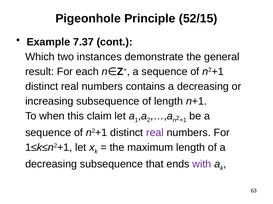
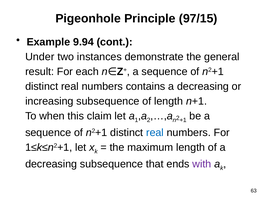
52/15: 52/15 -> 97/15
7.37: 7.37 -> 9.94
Which: Which -> Under
real at (155, 133) colour: purple -> blue
